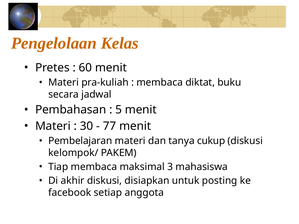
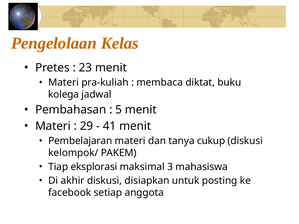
60: 60 -> 23
secara: secara -> kolega
30: 30 -> 29
77: 77 -> 41
Tiap membaca: membaca -> eksplorasi
